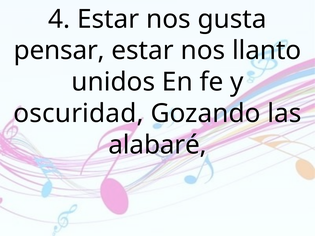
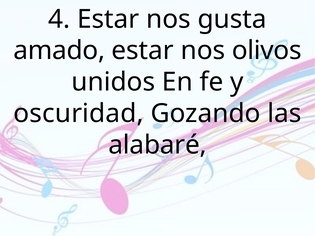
pensar: pensar -> amado
llanto: llanto -> olivos
